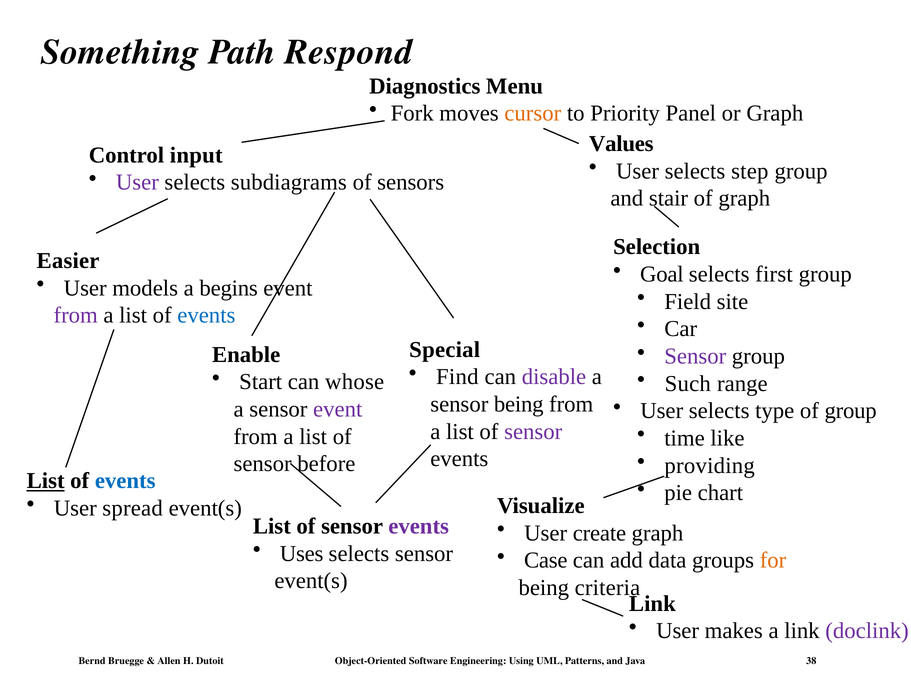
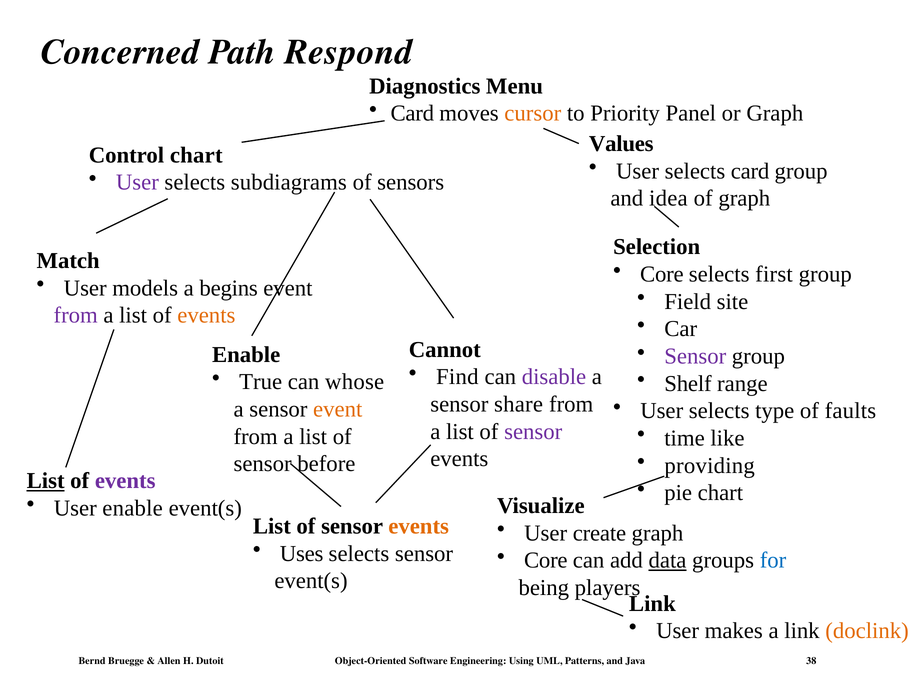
Something: Something -> Concerned
Fork at (412, 113): Fork -> Card
Control input: input -> chart
selects step: step -> card
stair: stair -> idea
Easier: Easier -> Match
Goal at (662, 274): Goal -> Core
events at (206, 315) colour: blue -> orange
Special: Special -> Cannot
Start: Start -> True
Such: Such -> Shelf
sensor being: being -> share
event at (338, 409) colour: purple -> orange
of group: group -> faults
events at (125, 481) colour: blue -> purple
User spread: spread -> enable
events at (419, 527) colour: purple -> orange
Case at (546, 561): Case -> Core
data underline: none -> present
for colour: orange -> blue
criteria: criteria -> players
doclink colour: purple -> orange
